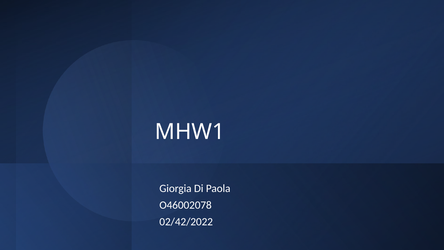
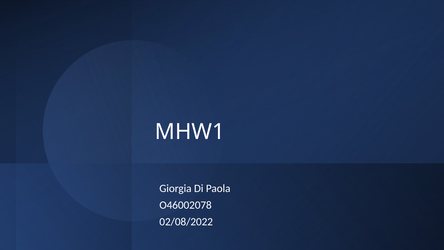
02/42/2022: 02/42/2022 -> 02/08/2022
